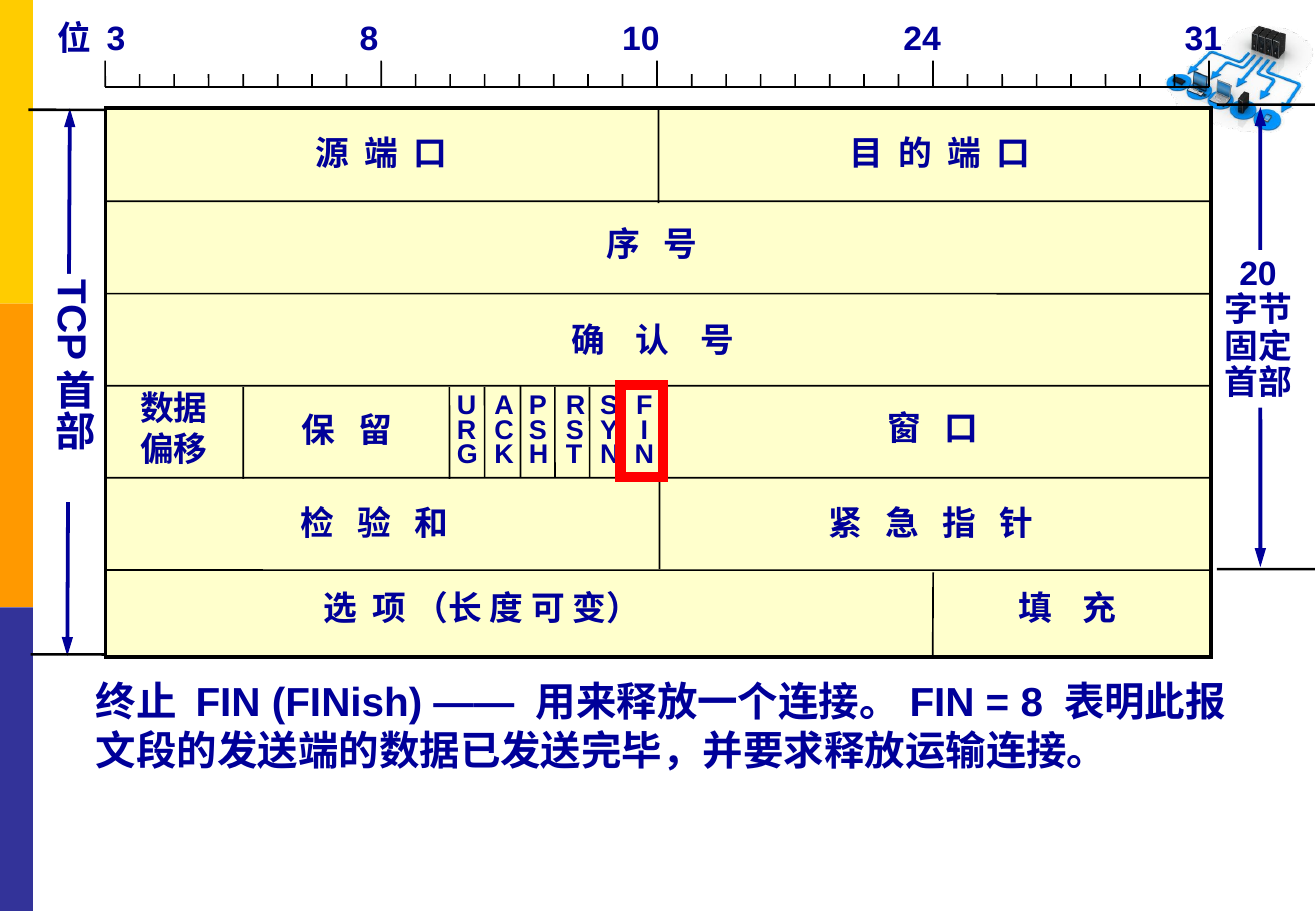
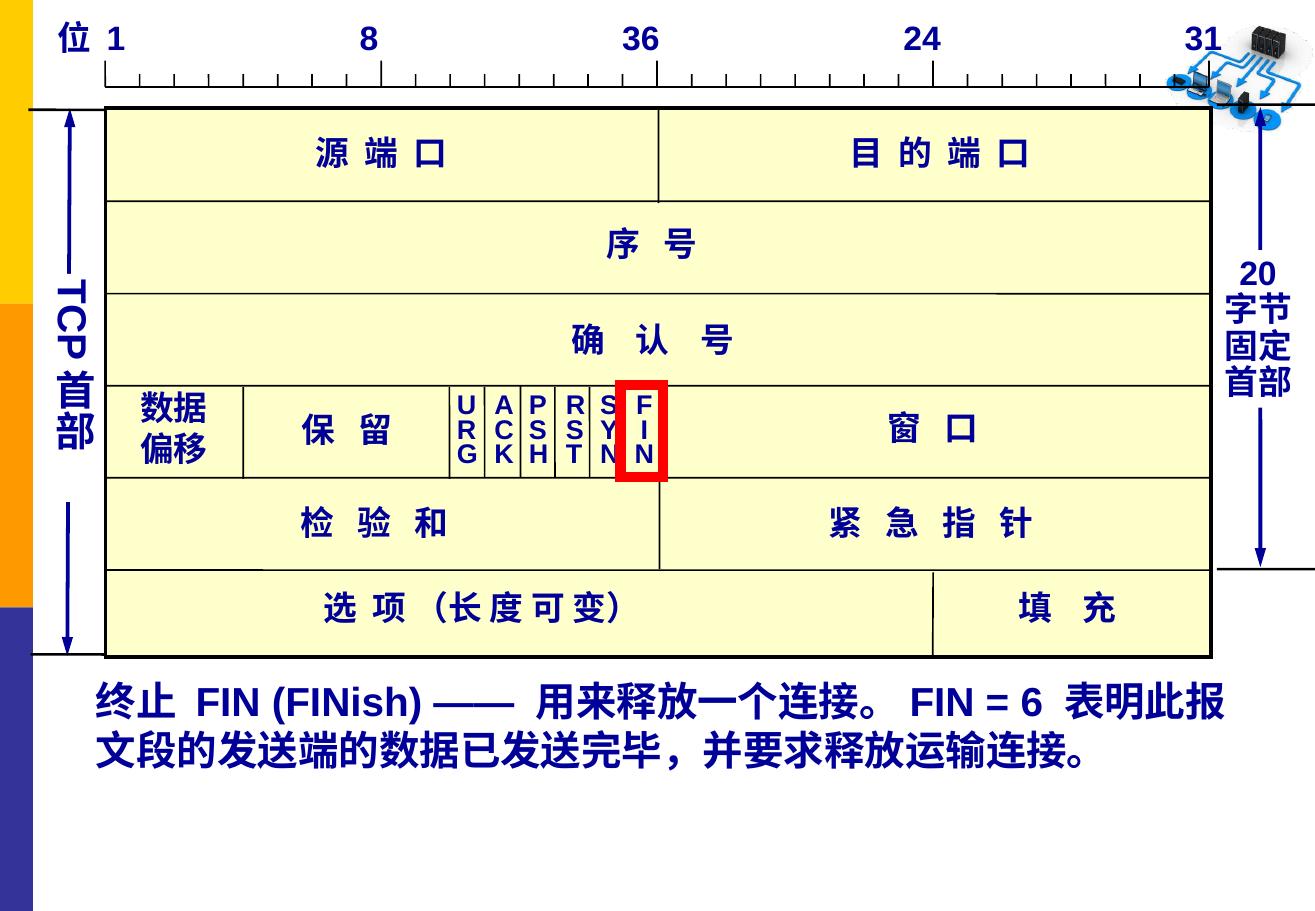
3: 3 -> 1
10: 10 -> 36
8 at (1032, 703): 8 -> 6
